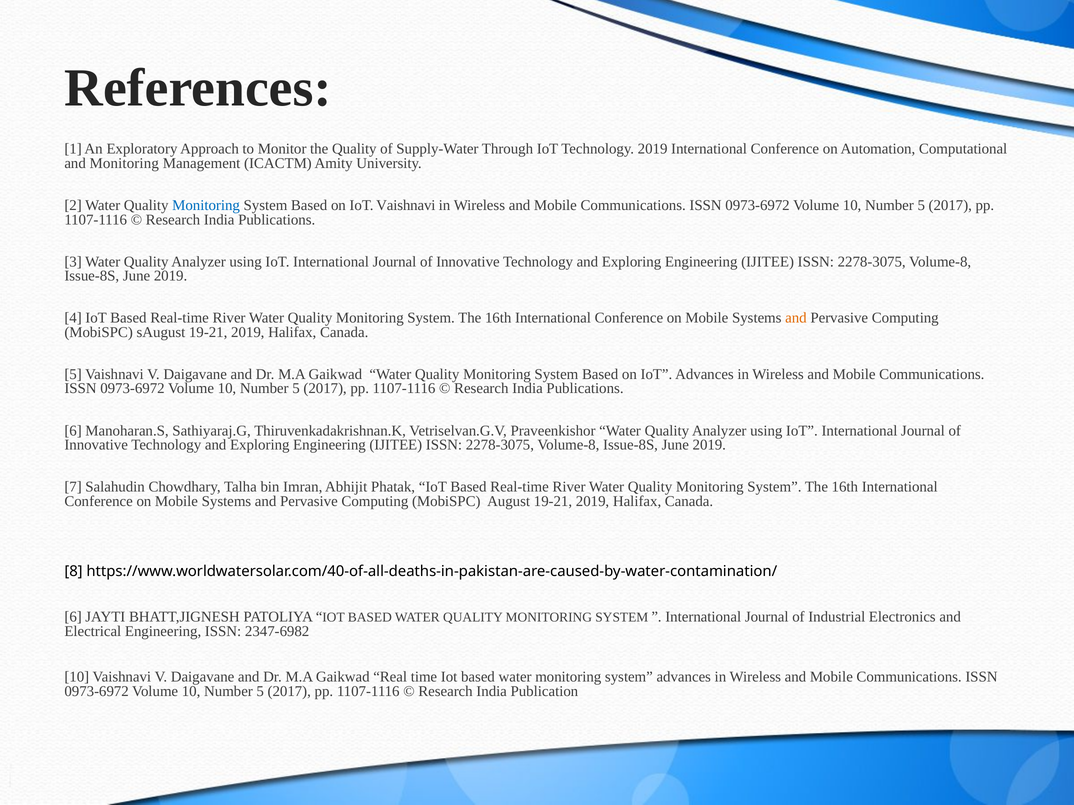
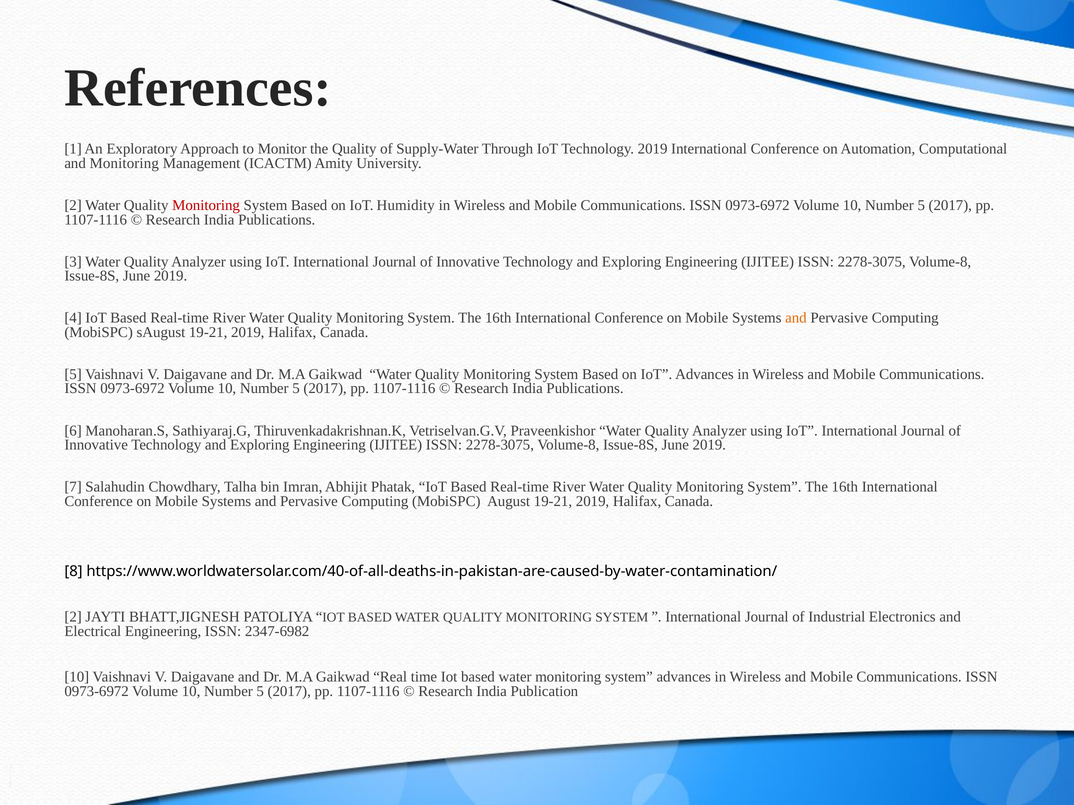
Monitoring at (206, 205) colour: blue -> red
IoT Vaishnavi: Vaishnavi -> Humidity
6 at (73, 617): 6 -> 2
